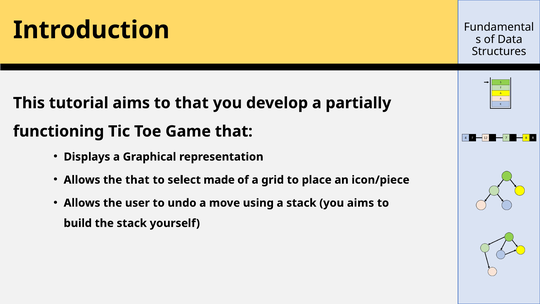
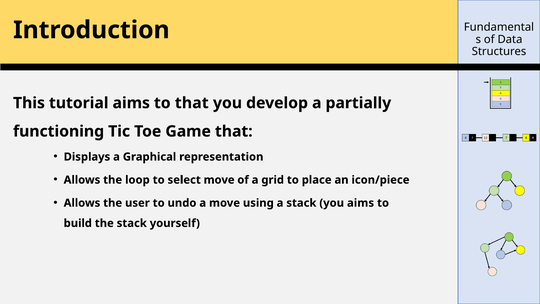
the that: that -> loop
select made: made -> move
